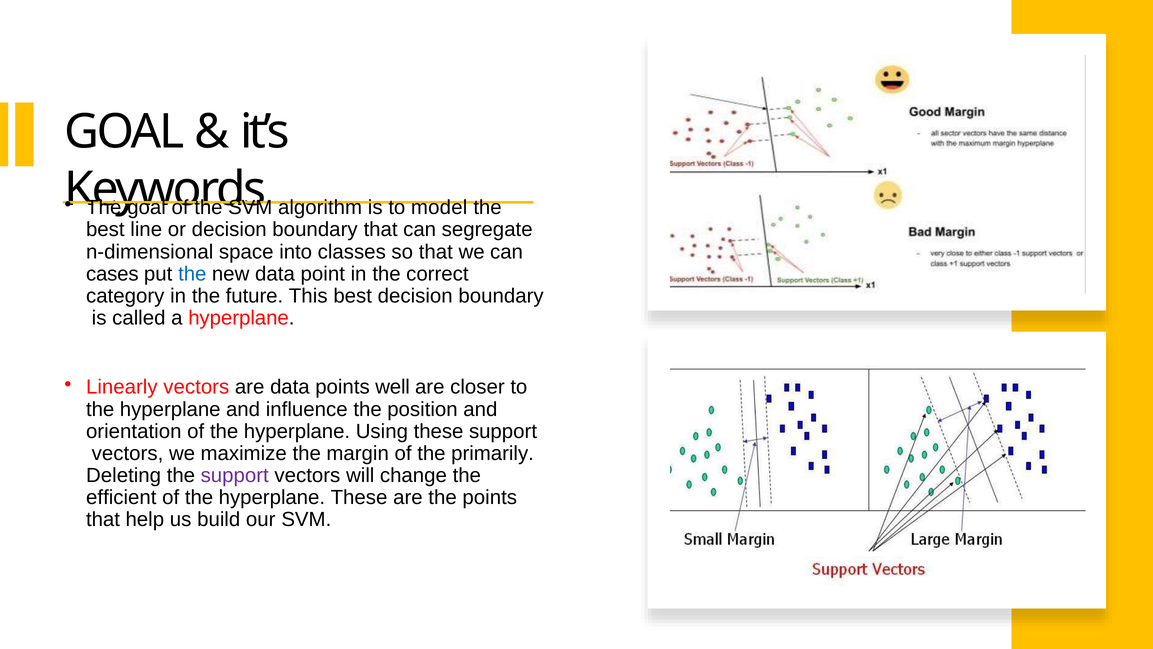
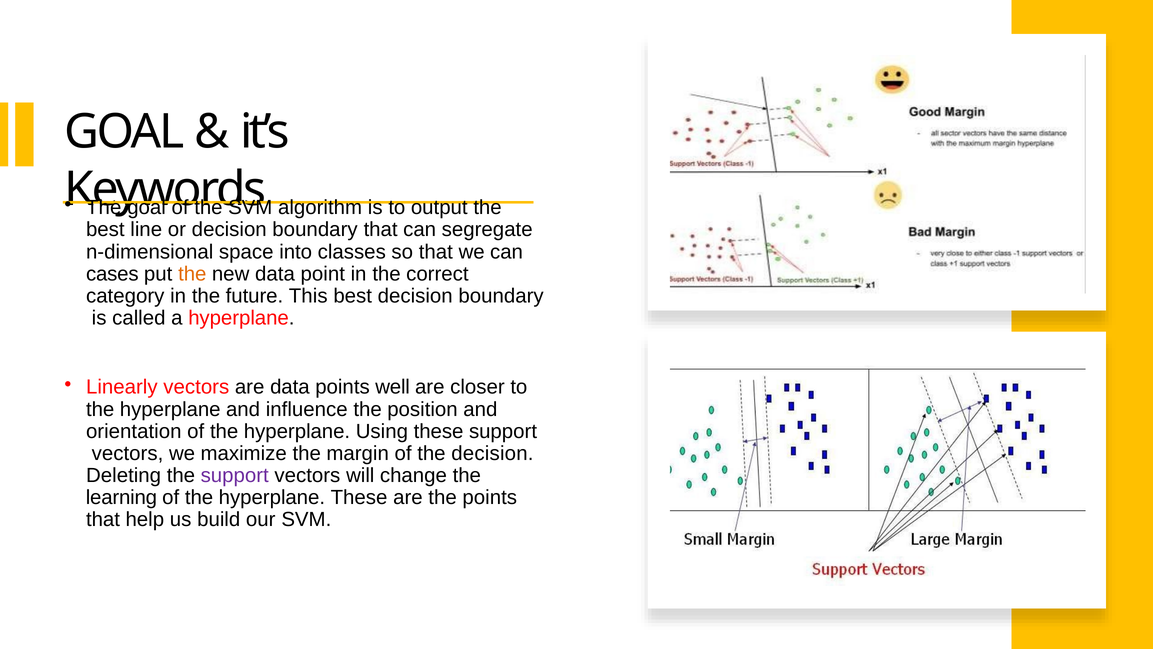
model: model -> output
the at (192, 274) colour: blue -> orange
the primarily: primarily -> decision
efficient: efficient -> learning
